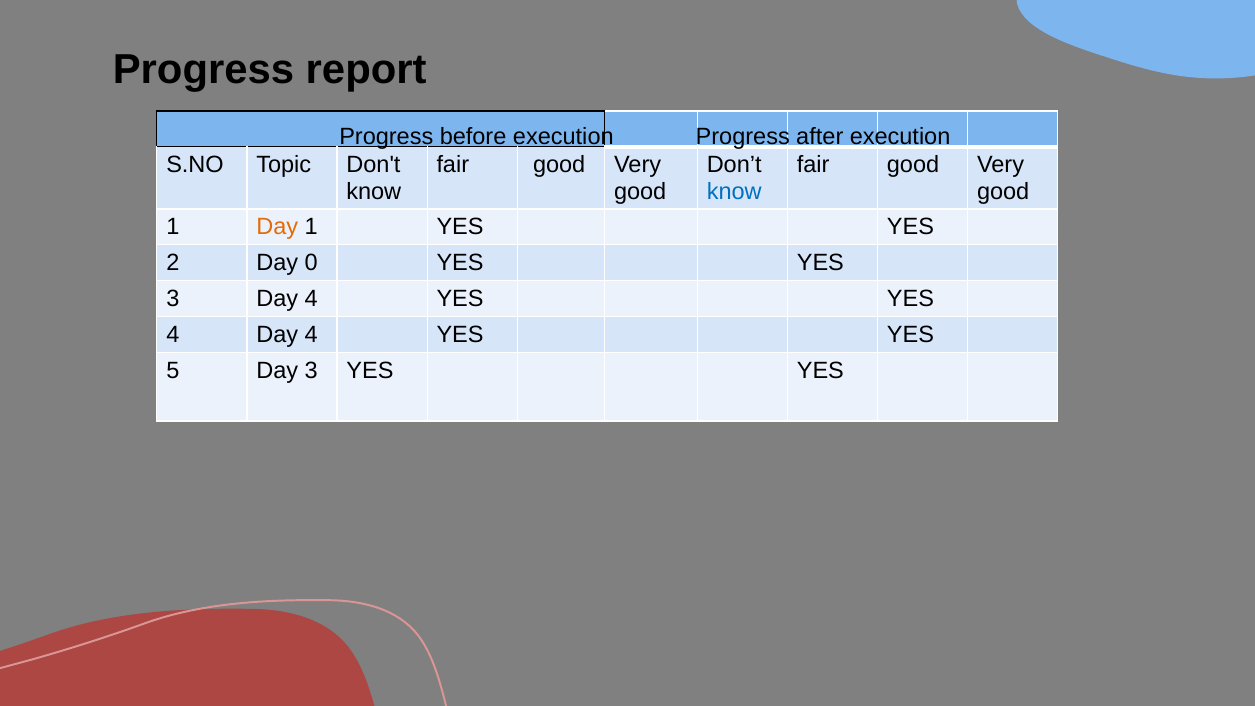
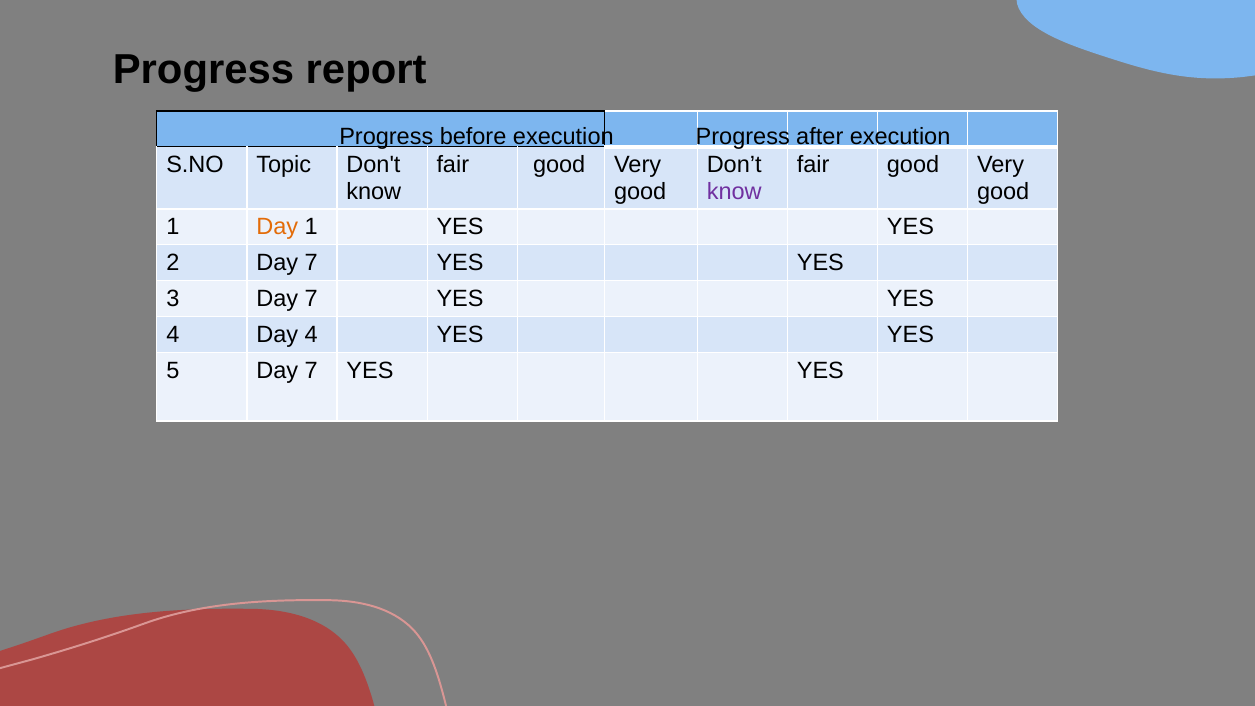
know at (734, 191) colour: blue -> purple
2 Day 0: 0 -> 7
3 Day 4: 4 -> 7
5 Day 3: 3 -> 7
